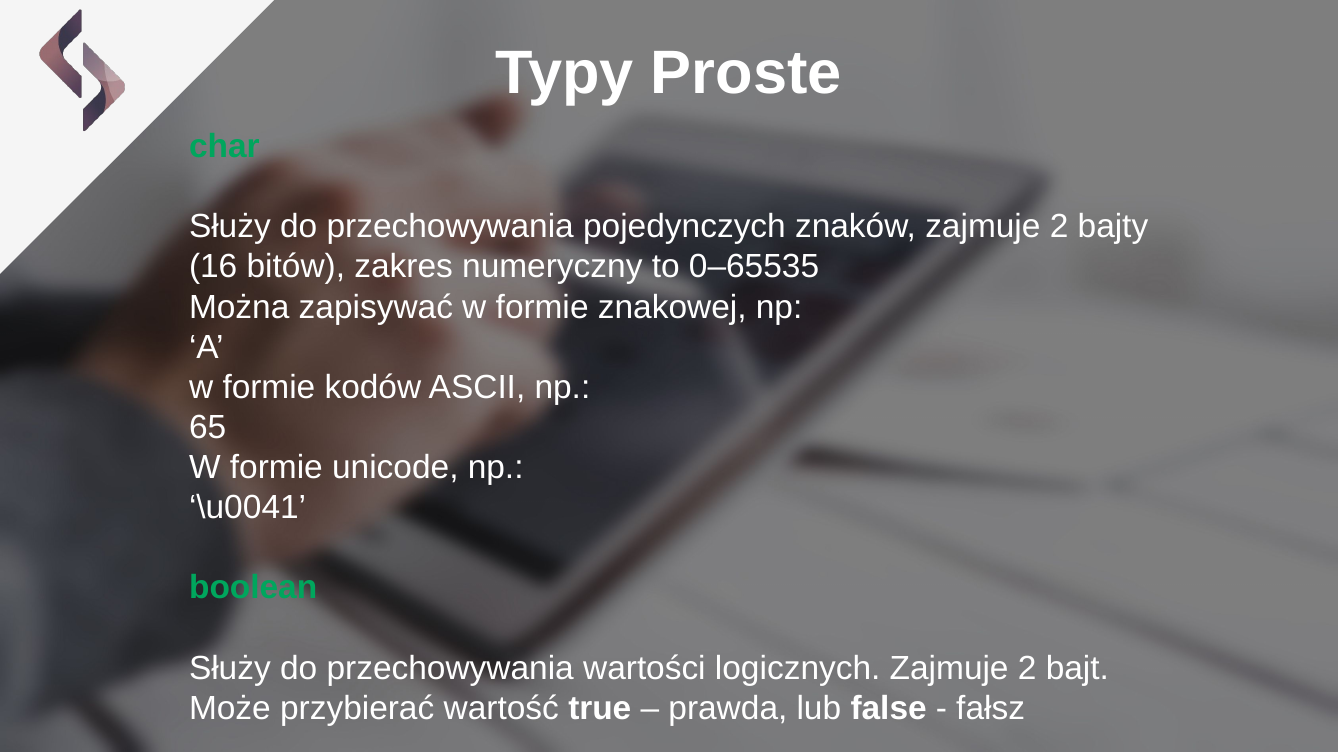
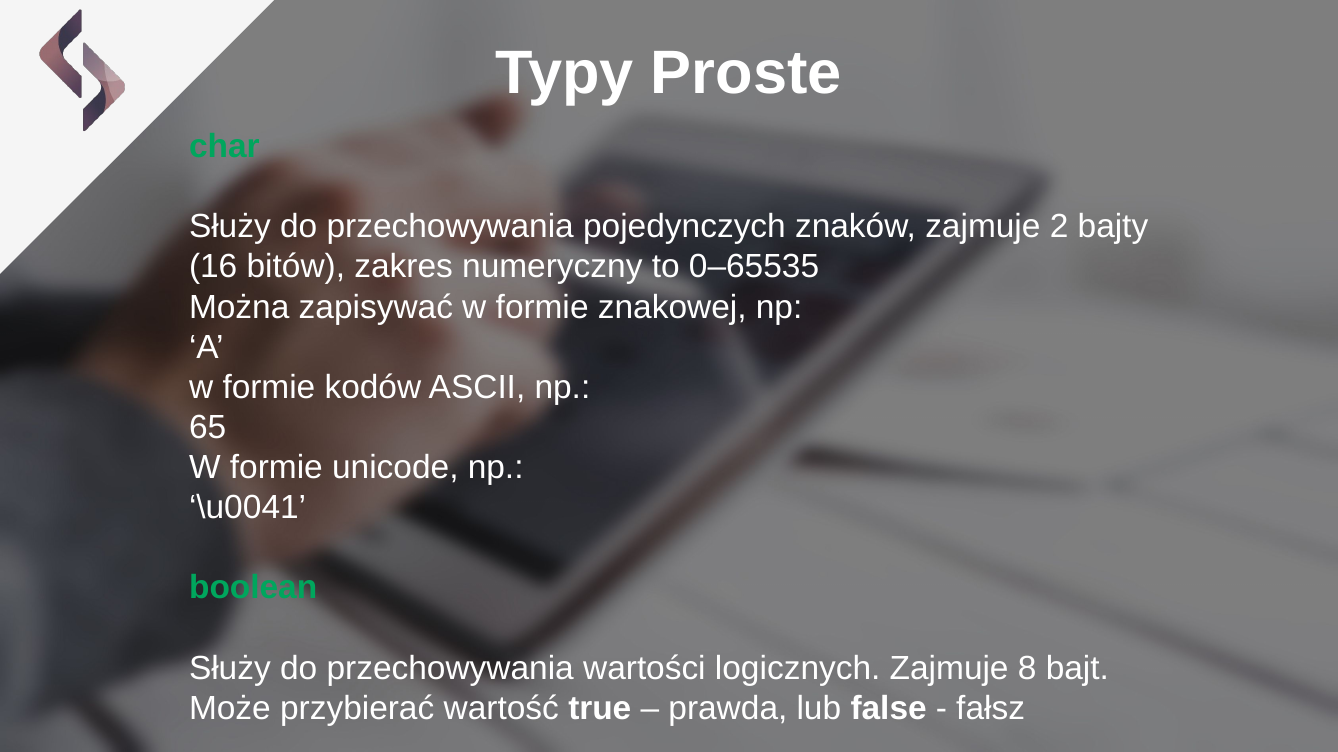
logicznych Zajmuje 2: 2 -> 8
